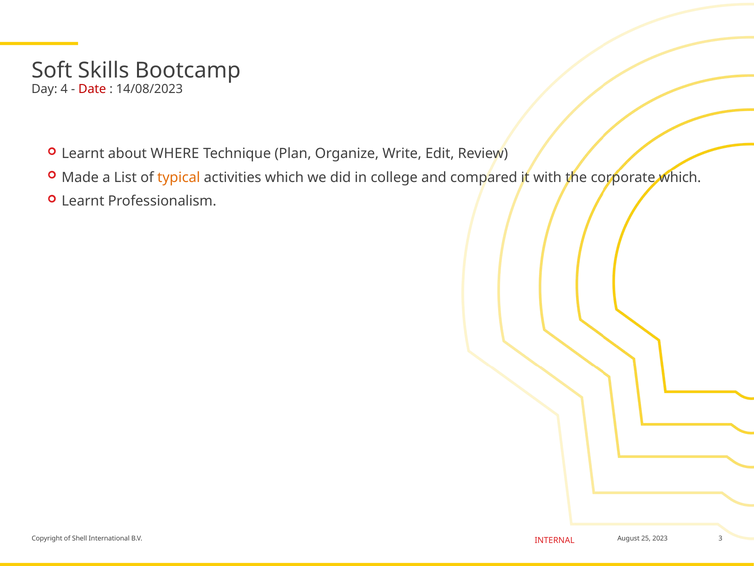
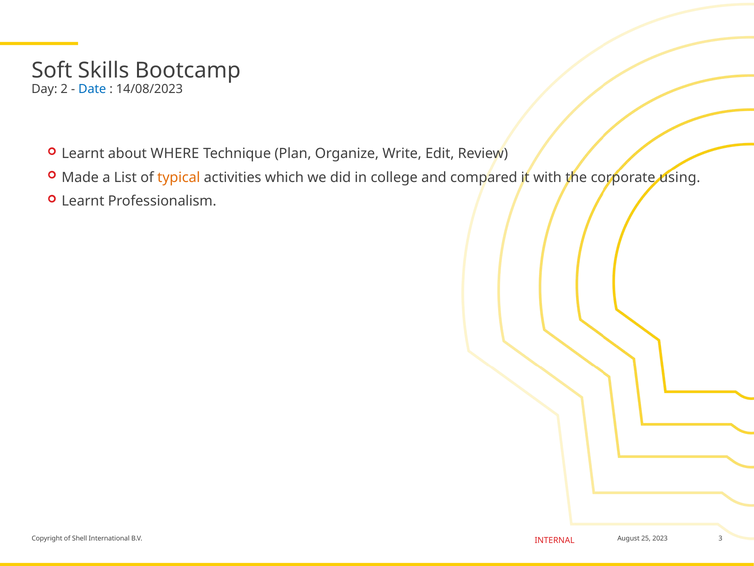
4: 4 -> 2
Date colour: red -> blue
corporate which: which -> using
